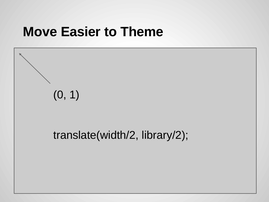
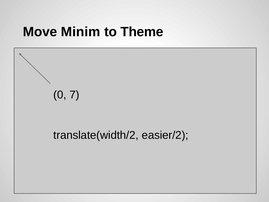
Easier: Easier -> Minim
1: 1 -> 7
library/2: library/2 -> easier/2
